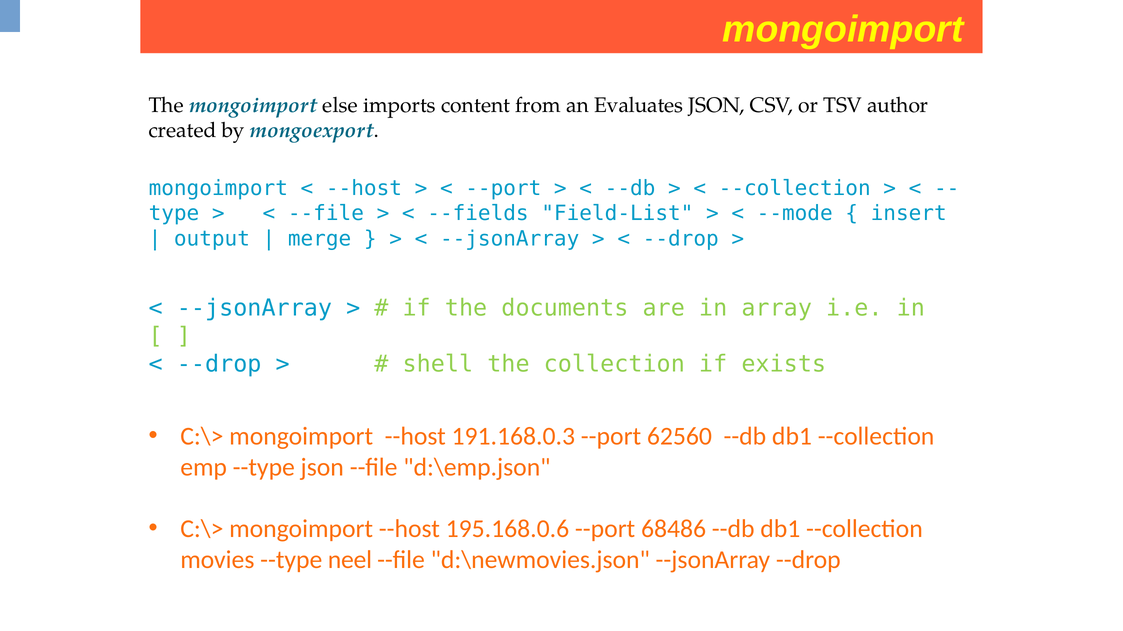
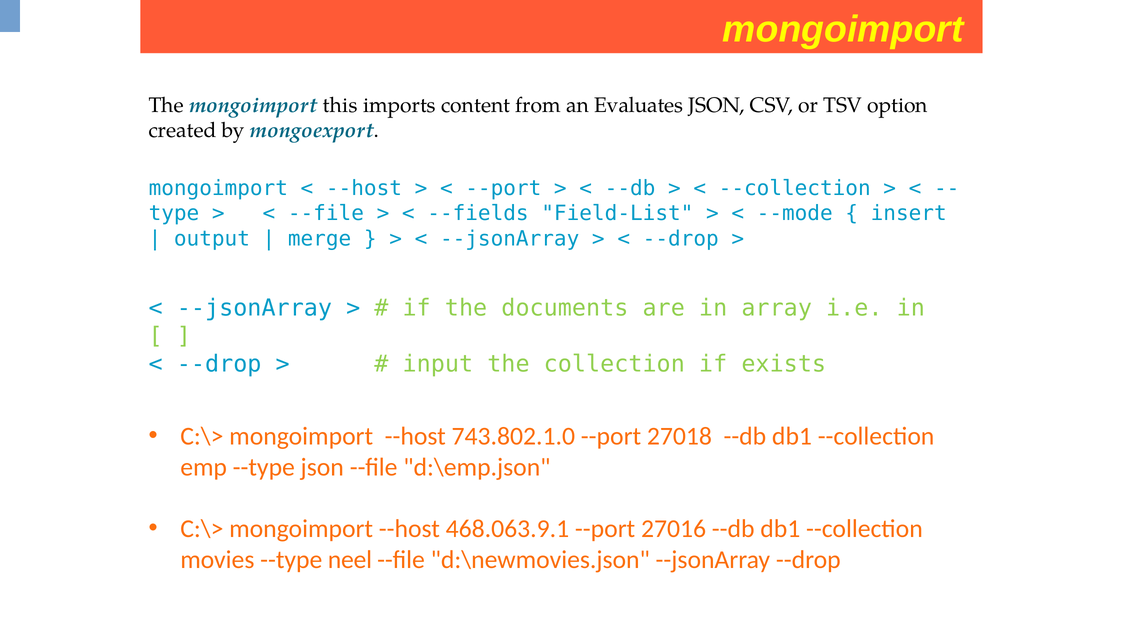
else: else -> this
author: author -> option
shell: shell -> input
191.168.0.3: 191.168.0.3 -> 743.802.1.0
62560: 62560 -> 27018
195.168.0.6: 195.168.0.6 -> 468.063.9.1
68486: 68486 -> 27016
